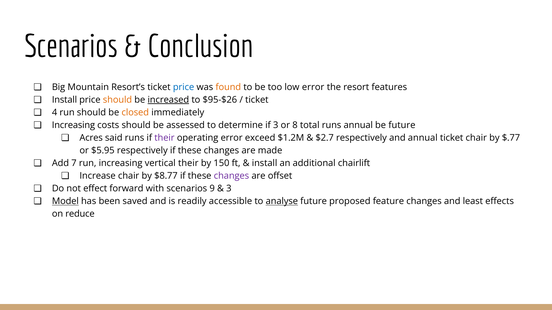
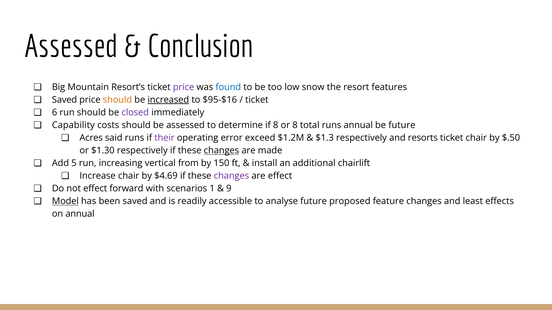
Scenarios at (71, 47): Scenarios -> Assessed
price at (184, 87) colour: blue -> purple
found colour: orange -> blue
low error: error -> snow
Install at (64, 100): Install -> Saved
$95-$26: $95-$26 -> $95-$16
4: 4 -> 6
closed colour: orange -> purple
Increasing at (73, 125): Increasing -> Capability
if 3: 3 -> 8
$2.7: $2.7 -> $1.3
and annual: annual -> resorts
$.77: $.77 -> $.50
$5.95: $5.95 -> $1.30
changes at (221, 151) underline: none -> present
7: 7 -> 5
vertical their: their -> from
$8.77: $8.77 -> $4.69
are offset: offset -> effect
9: 9 -> 1
3 at (229, 189): 3 -> 9
analyse underline: present -> none
on reduce: reduce -> annual
